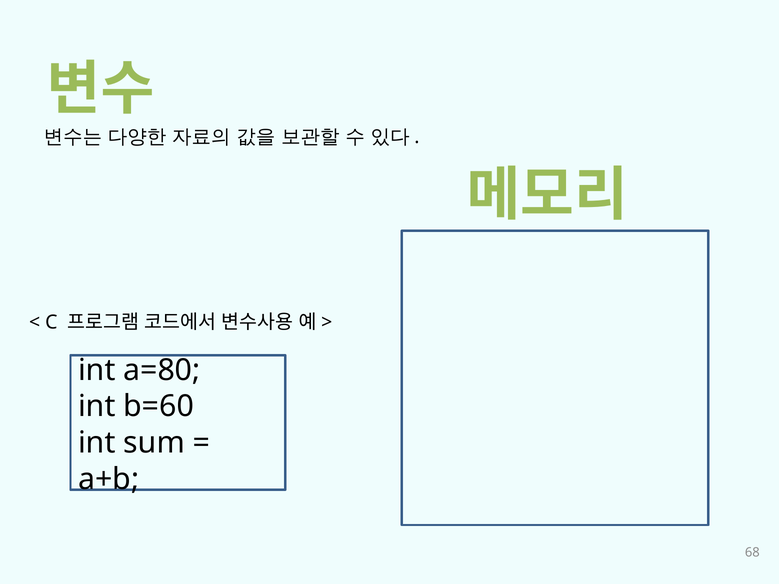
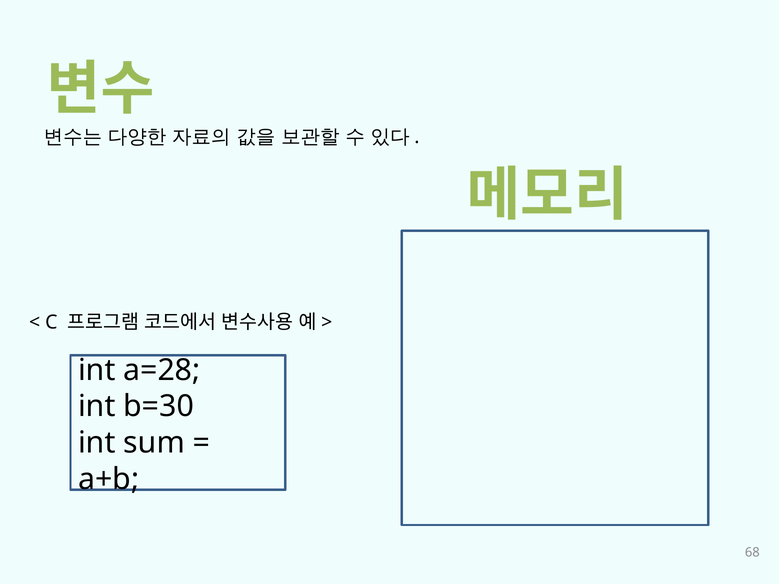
a=80: a=80 -> a=28
b=60: b=60 -> b=30
